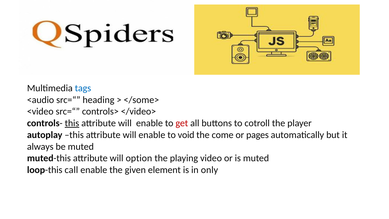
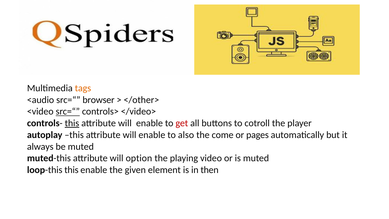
tags colour: blue -> orange
heading: heading -> browser
</some>: </some> -> </other>
src=“ at (68, 111) underline: none -> present
void: void -> also
loop-this call: call -> this
only: only -> then
